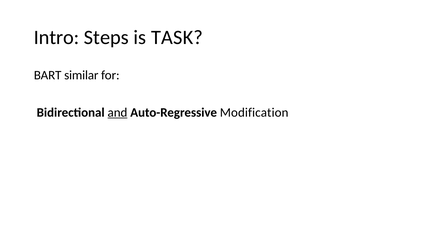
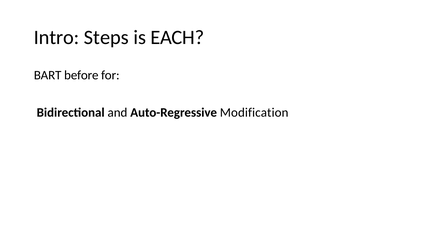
TASK: TASK -> EACH
similar: similar -> before
and underline: present -> none
